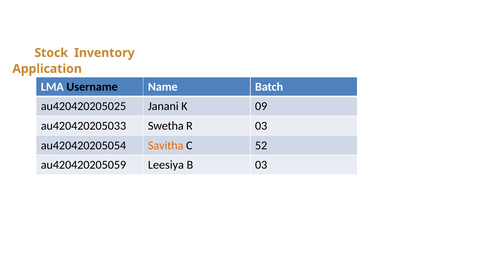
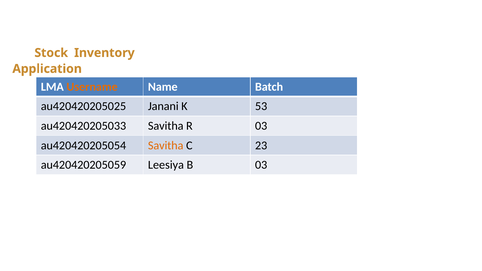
Username colour: black -> orange
09: 09 -> 53
au420420205033 Swetha: Swetha -> Savitha
52: 52 -> 23
